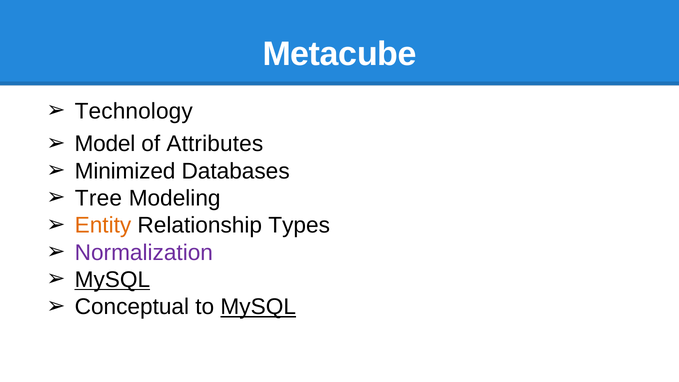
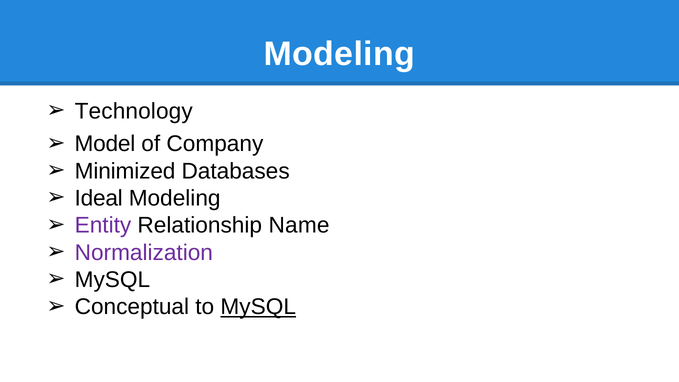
Metacube at (340, 54): Metacube -> Modeling
Attributes: Attributes -> Company
Tree: Tree -> Ideal
Entity colour: orange -> purple
Types: Types -> Name
MySQL at (112, 280) underline: present -> none
